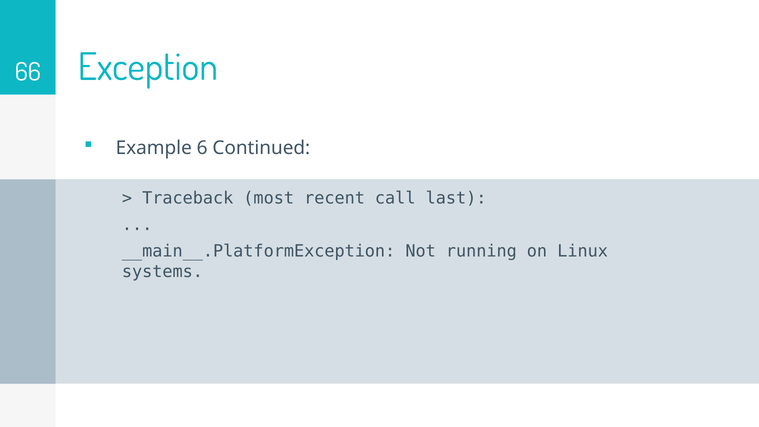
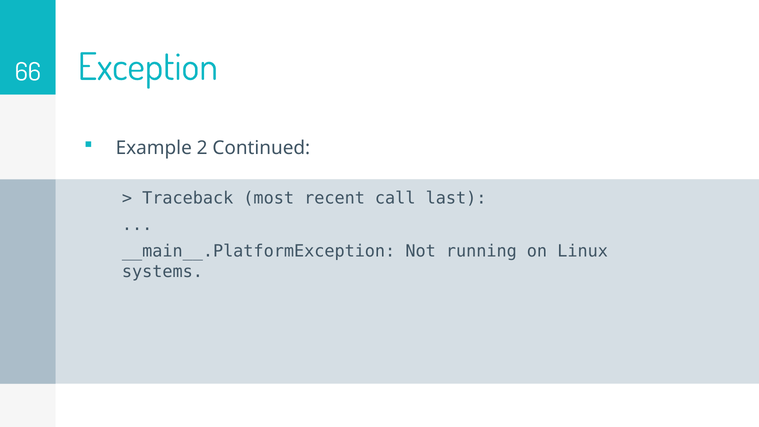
6: 6 -> 2
